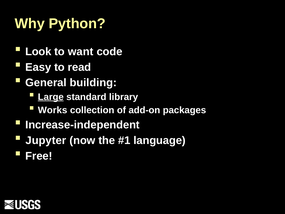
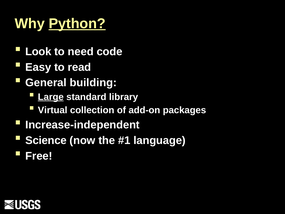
Python underline: none -> present
want: want -> need
Works: Works -> Virtual
Jupyter: Jupyter -> Science
